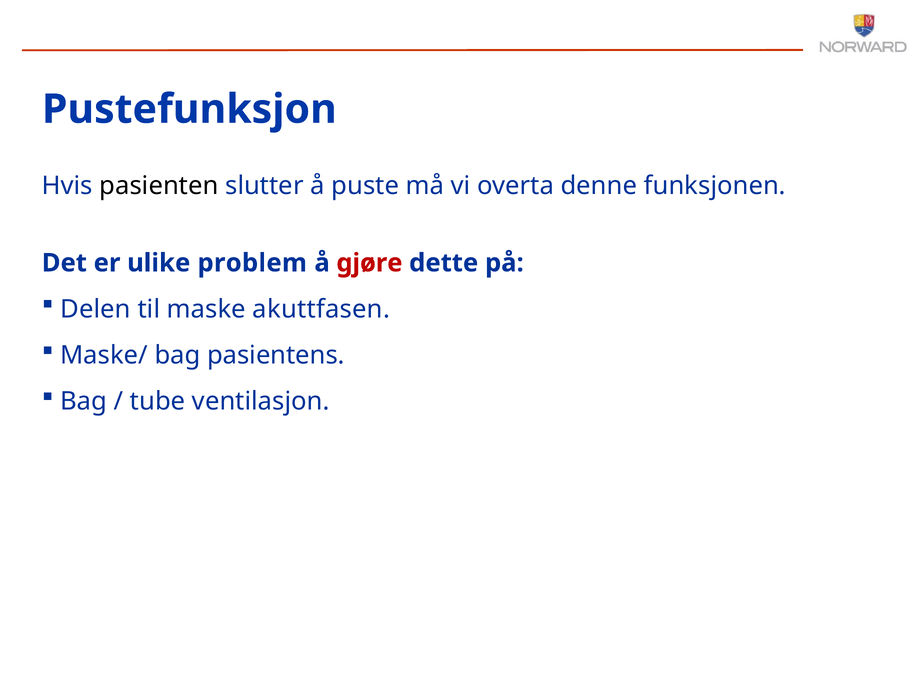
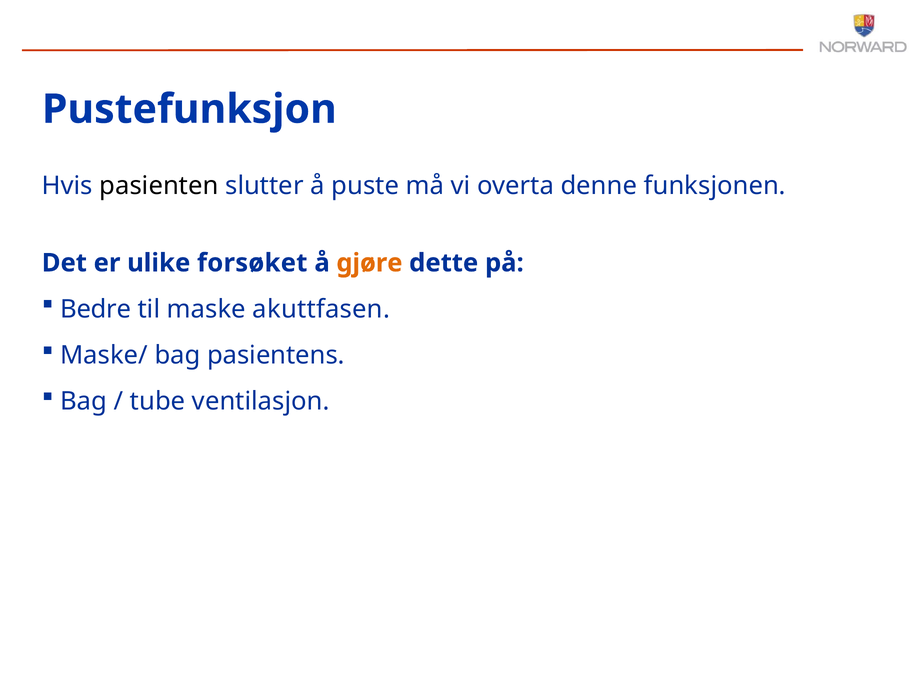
problem: problem -> forsøket
gjøre colour: red -> orange
Delen: Delen -> Bedre
